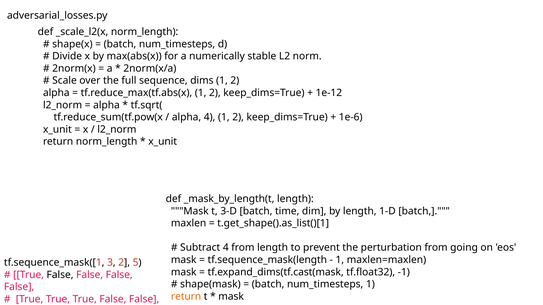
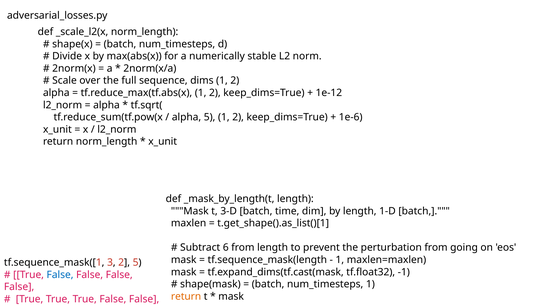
alpha 4: 4 -> 5
Subtract 4: 4 -> 6
False at (60, 275) colour: black -> blue
